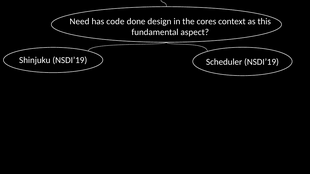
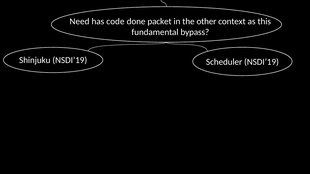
design: design -> packet
cores: cores -> other
aspect: aspect -> bypass
